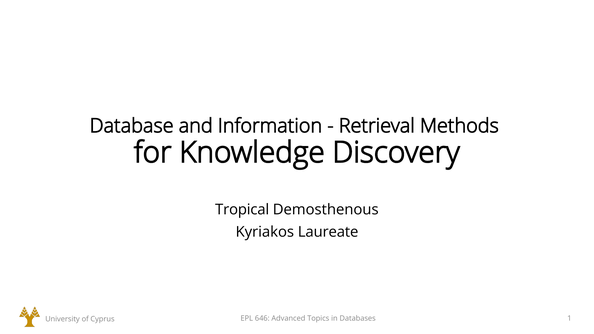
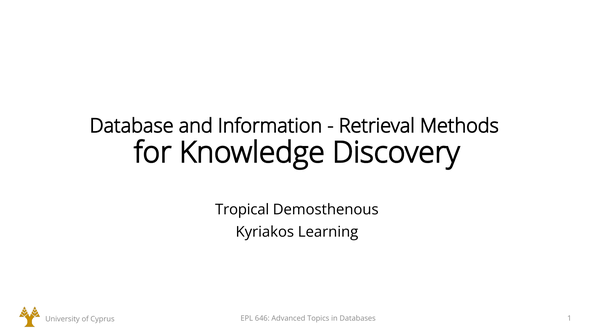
Laureate: Laureate -> Learning
